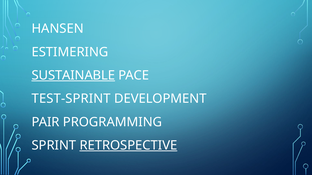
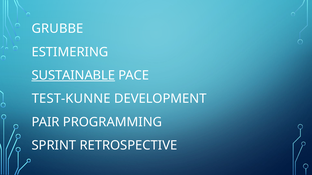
HANSEN: HANSEN -> GRUBBE
TEST-SPRINT: TEST-SPRINT -> TEST-KUNNE
RETROSPECTIVE underline: present -> none
